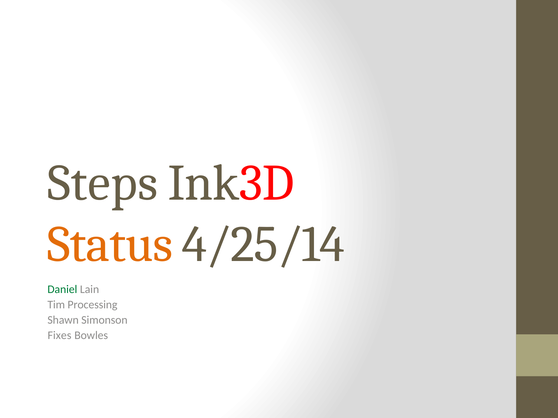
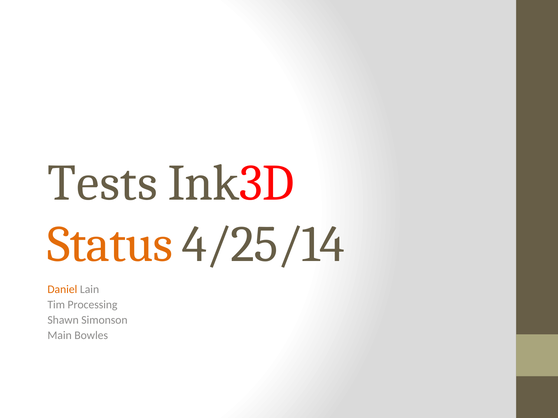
Steps: Steps -> Tests
Daniel colour: green -> orange
Fixes: Fixes -> Main
